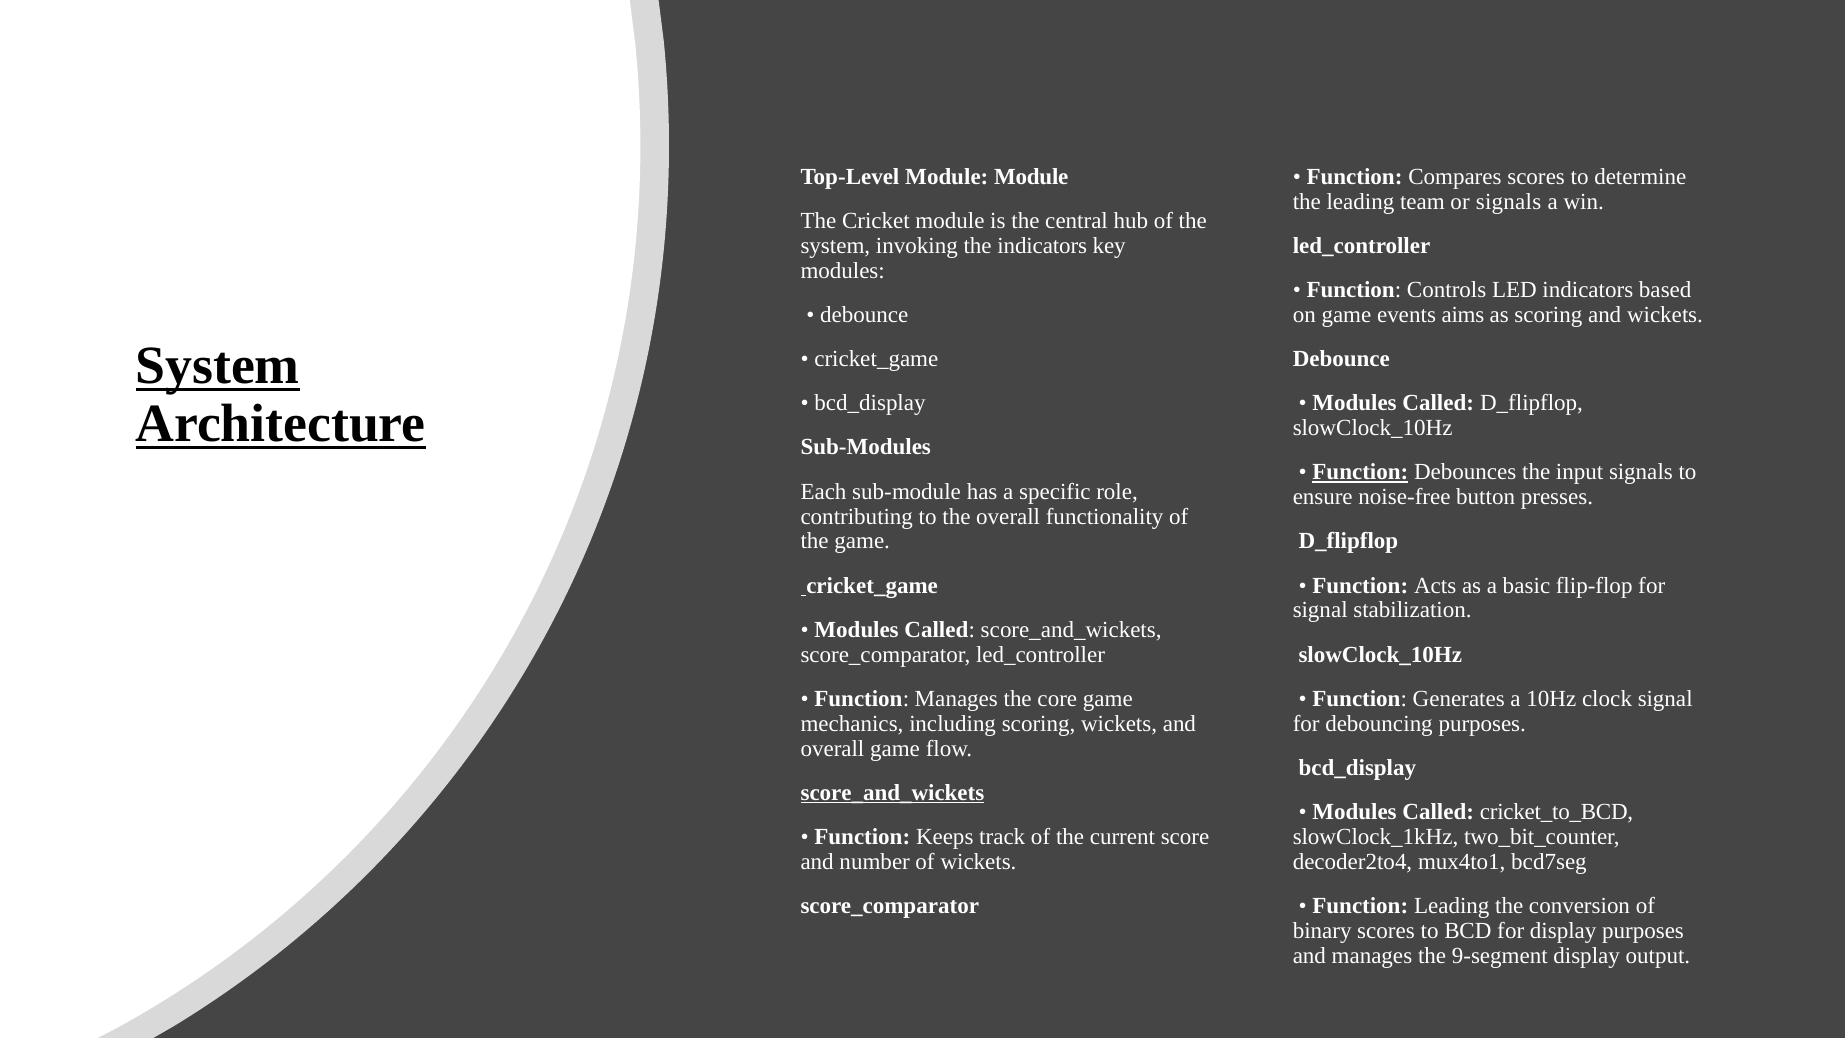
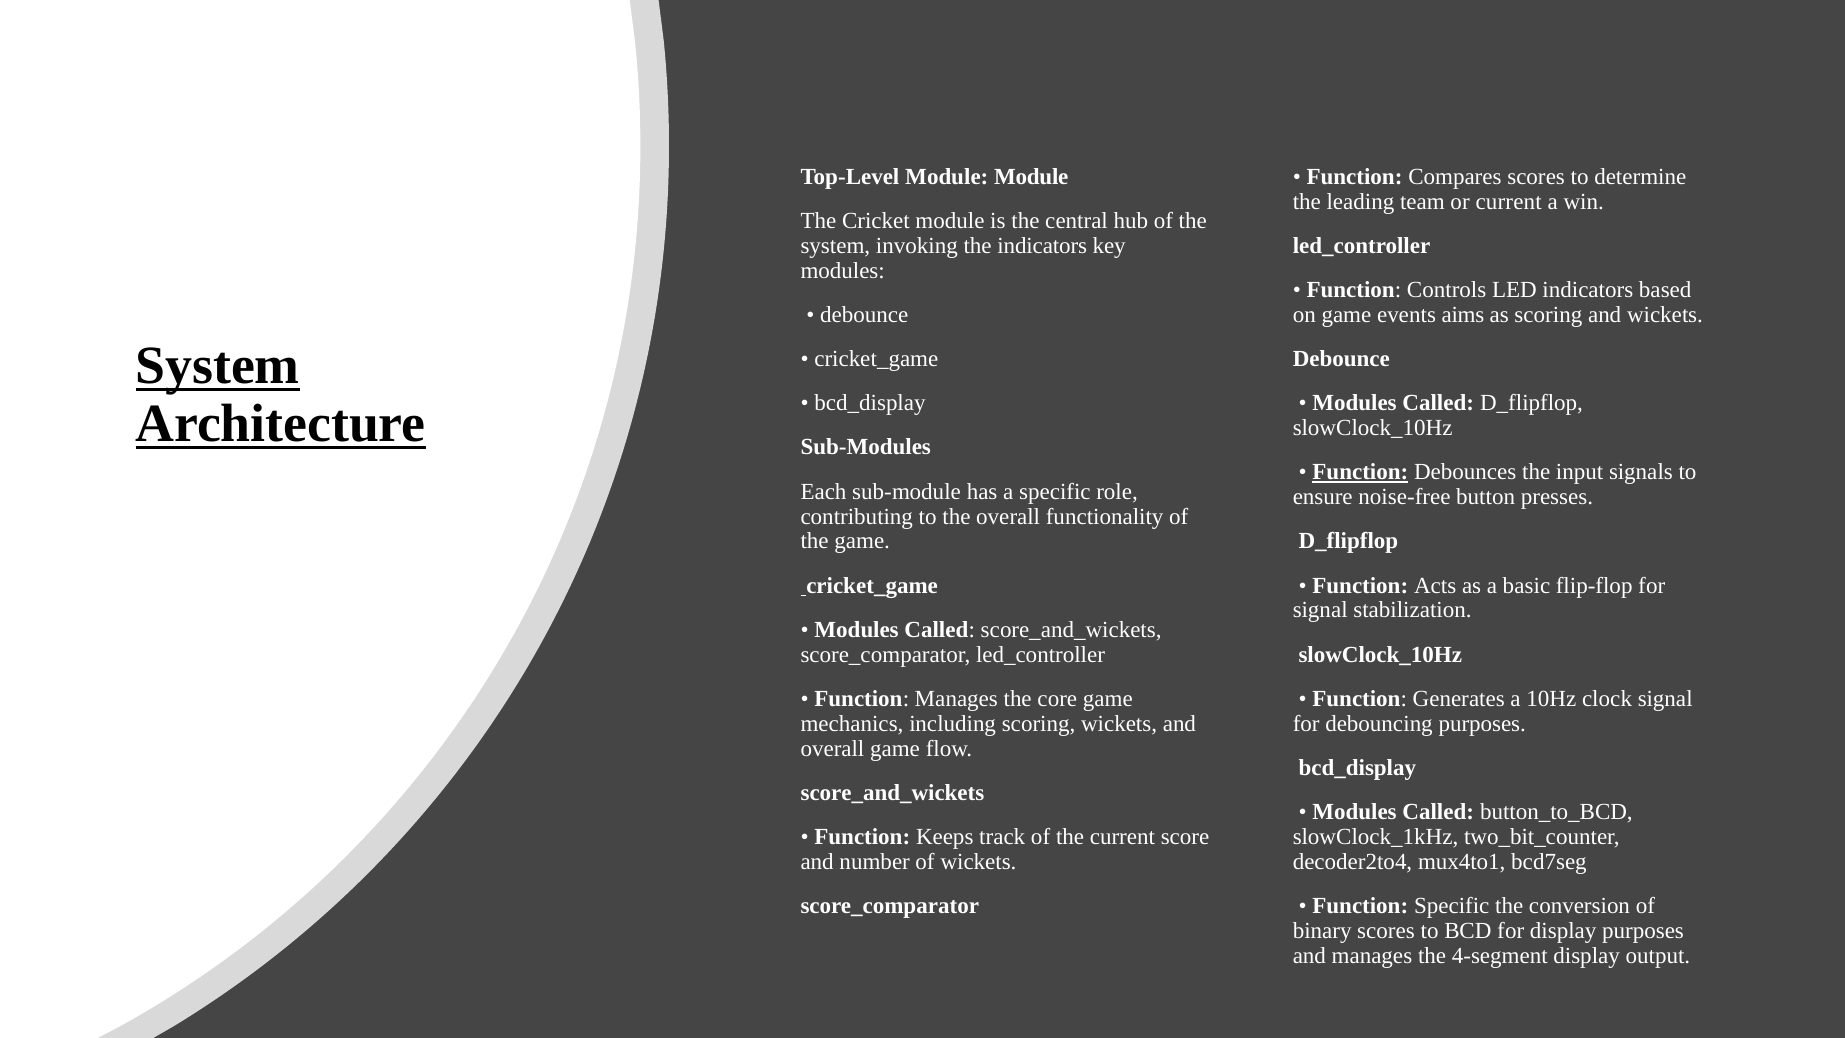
or signals: signals -> current
score_and_wickets at (892, 792) underline: present -> none
cricket_to_BCD: cricket_to_BCD -> button_to_BCD
Function Leading: Leading -> Specific
9-segment: 9-segment -> 4-segment
